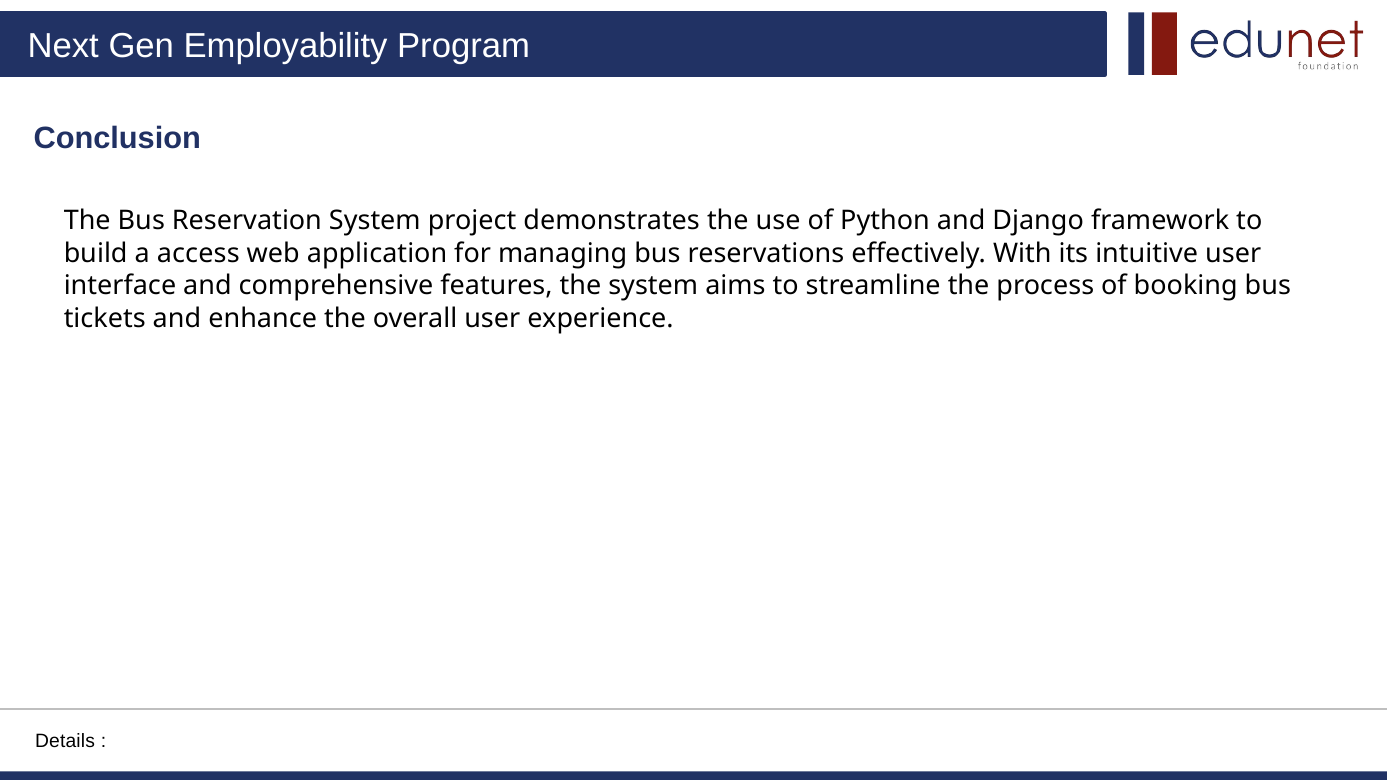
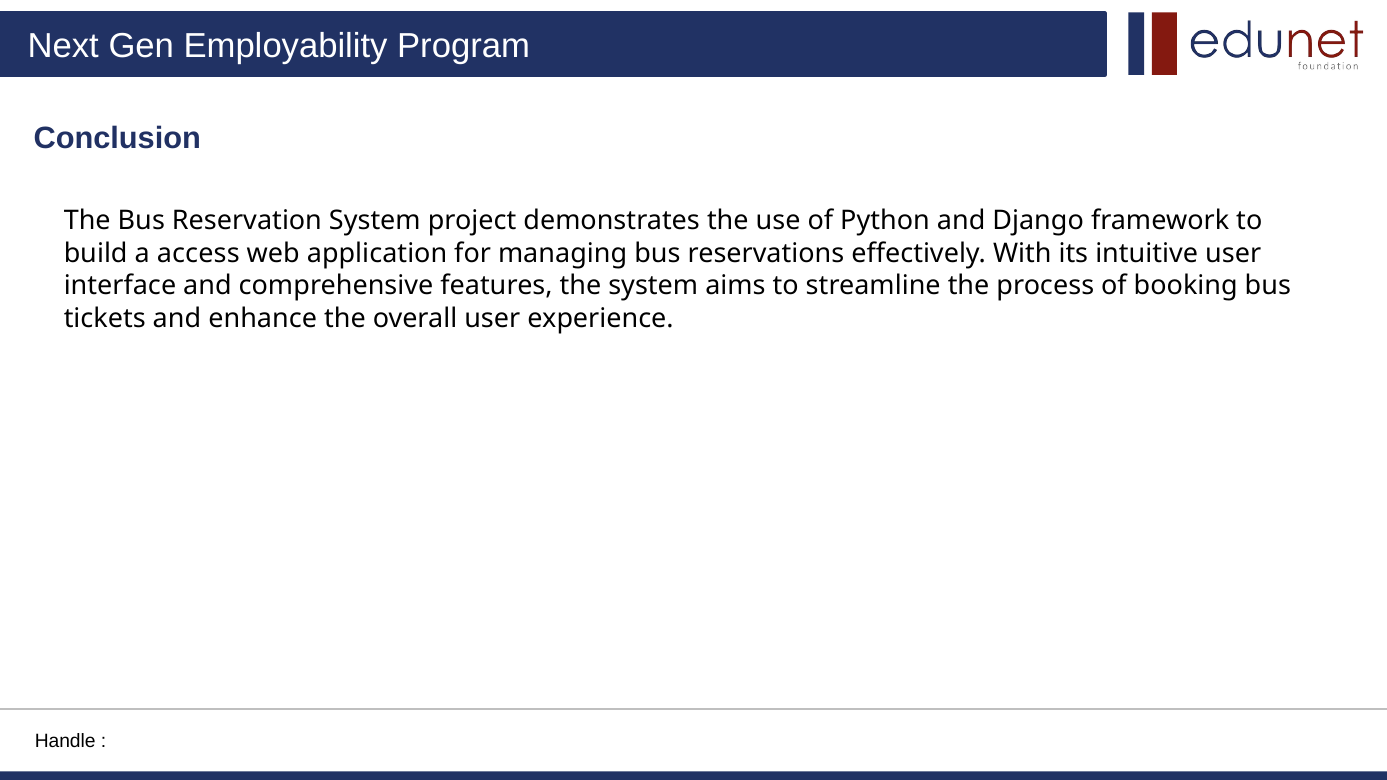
Details: Details -> Handle
